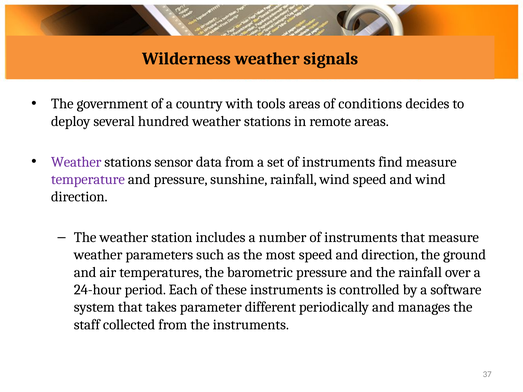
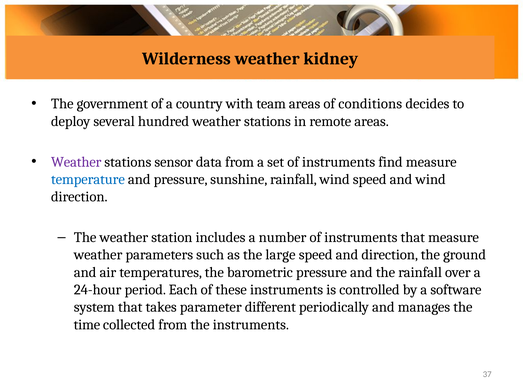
signals: signals -> kidney
tools: tools -> team
temperature colour: purple -> blue
most: most -> large
staff: staff -> time
